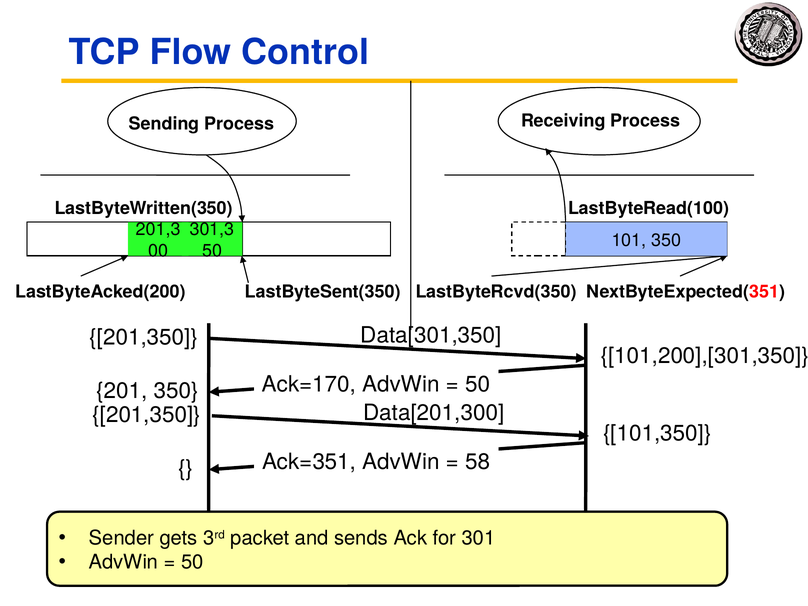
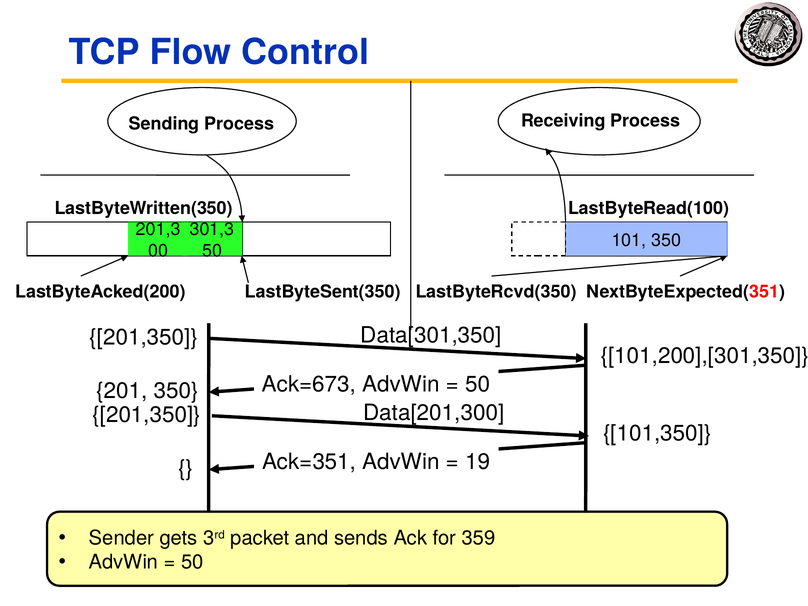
Ack=170: Ack=170 -> Ack=673
58: 58 -> 19
301: 301 -> 359
